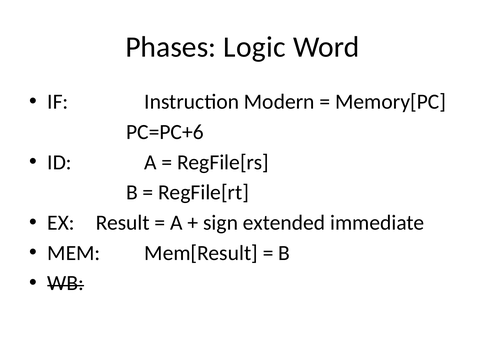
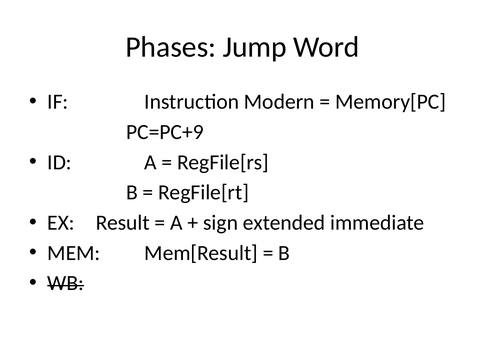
Logic: Logic -> Jump
PC=PC+6: PC=PC+6 -> PC=PC+9
